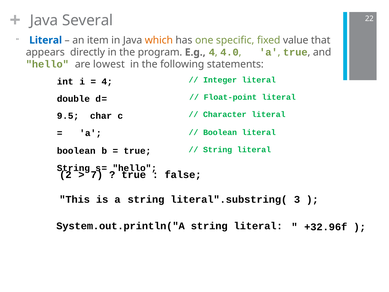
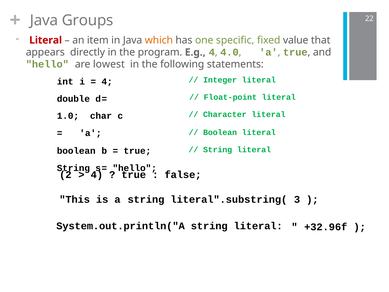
Several: Several -> Groups
Literal at (46, 40) colour: blue -> red
9.5: 9.5 -> 1.0
7 at (97, 175): 7 -> 4
